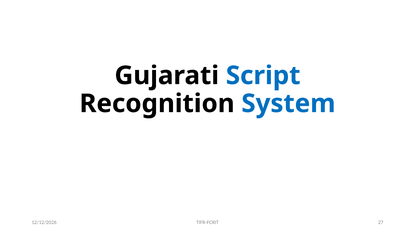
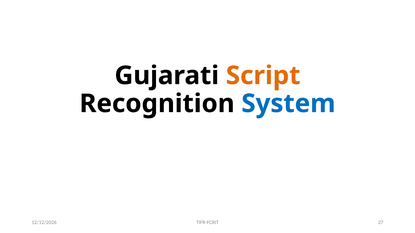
Script colour: blue -> orange
